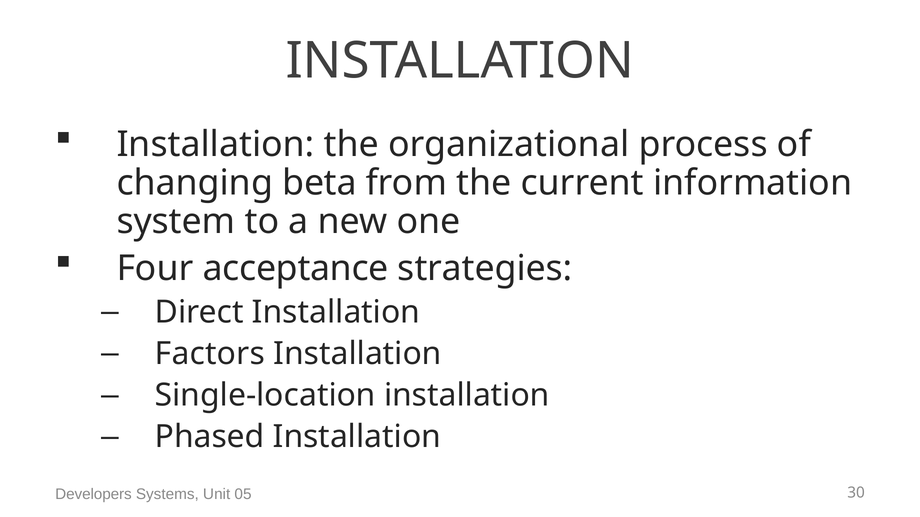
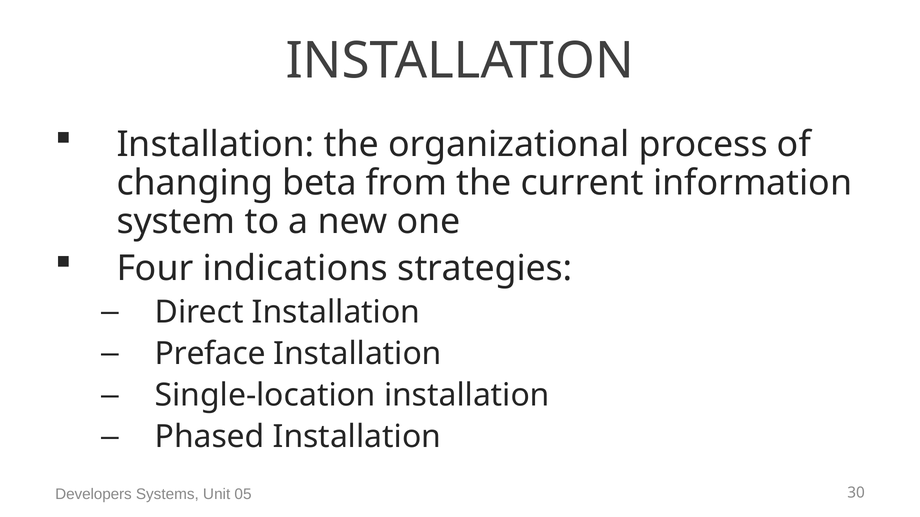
acceptance: acceptance -> indications
Factors: Factors -> Preface
